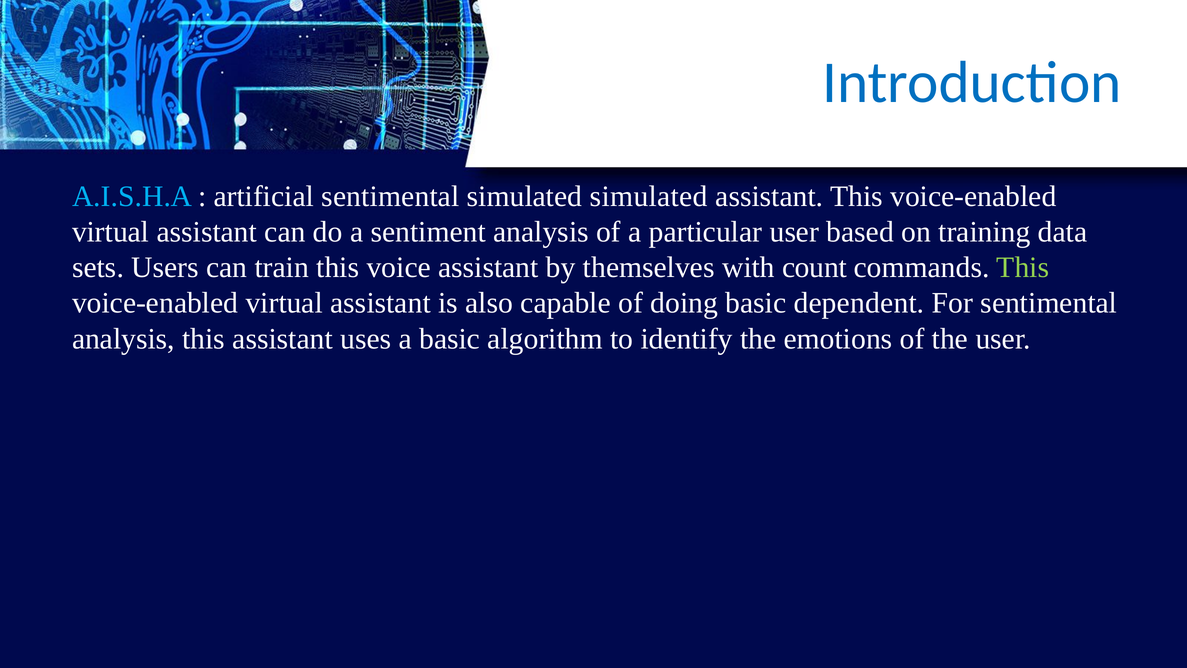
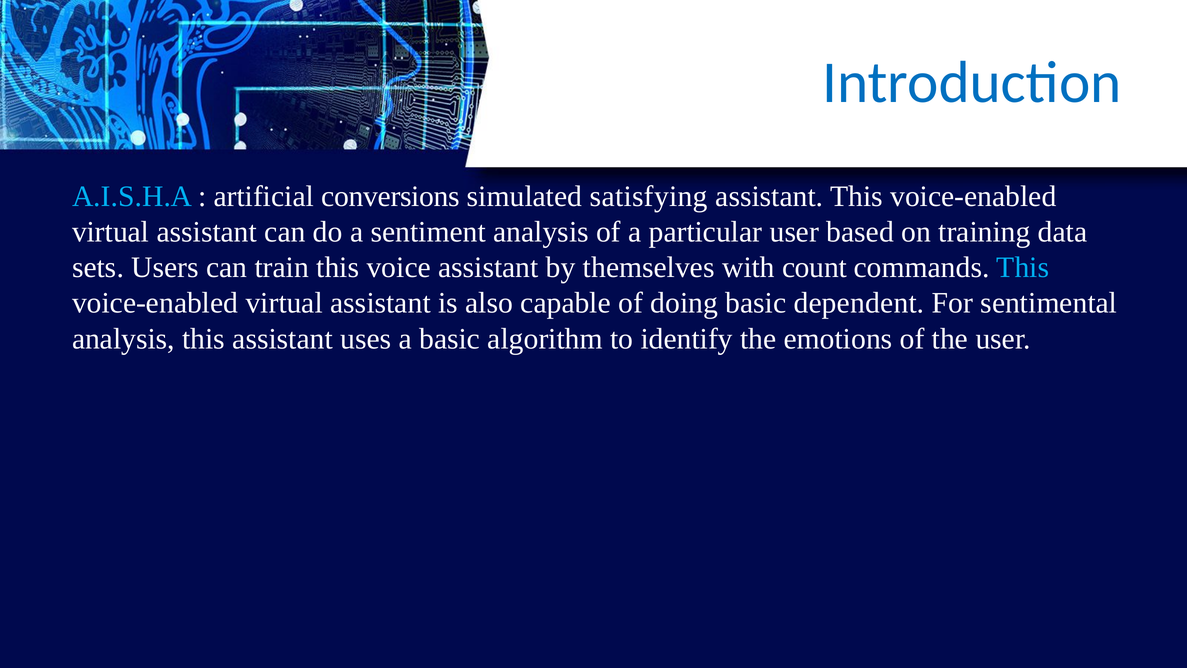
artificial sentimental: sentimental -> conversions
simulated simulated: simulated -> satisfying
This at (1023, 267) colour: light green -> light blue
